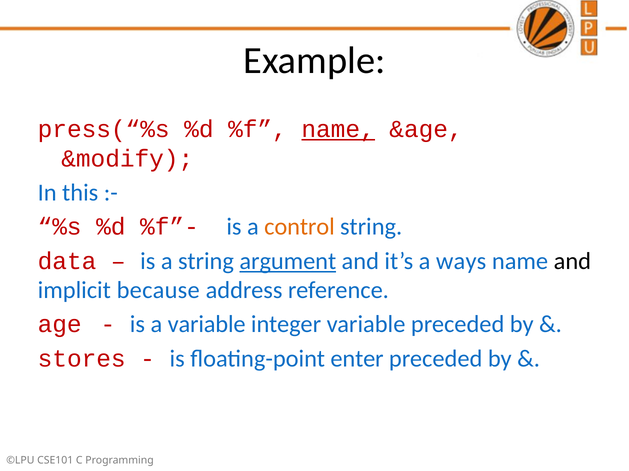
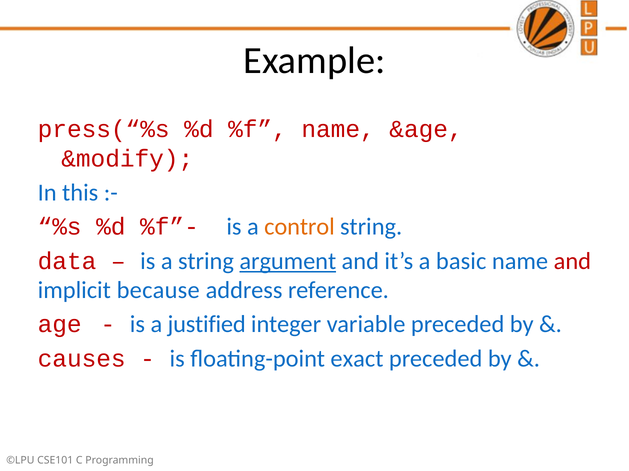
name at (338, 130) underline: present -> none
ways: ways -> basic
and at (572, 261) colour: black -> red
a variable: variable -> justified
stores: stores -> causes
enter: enter -> exact
